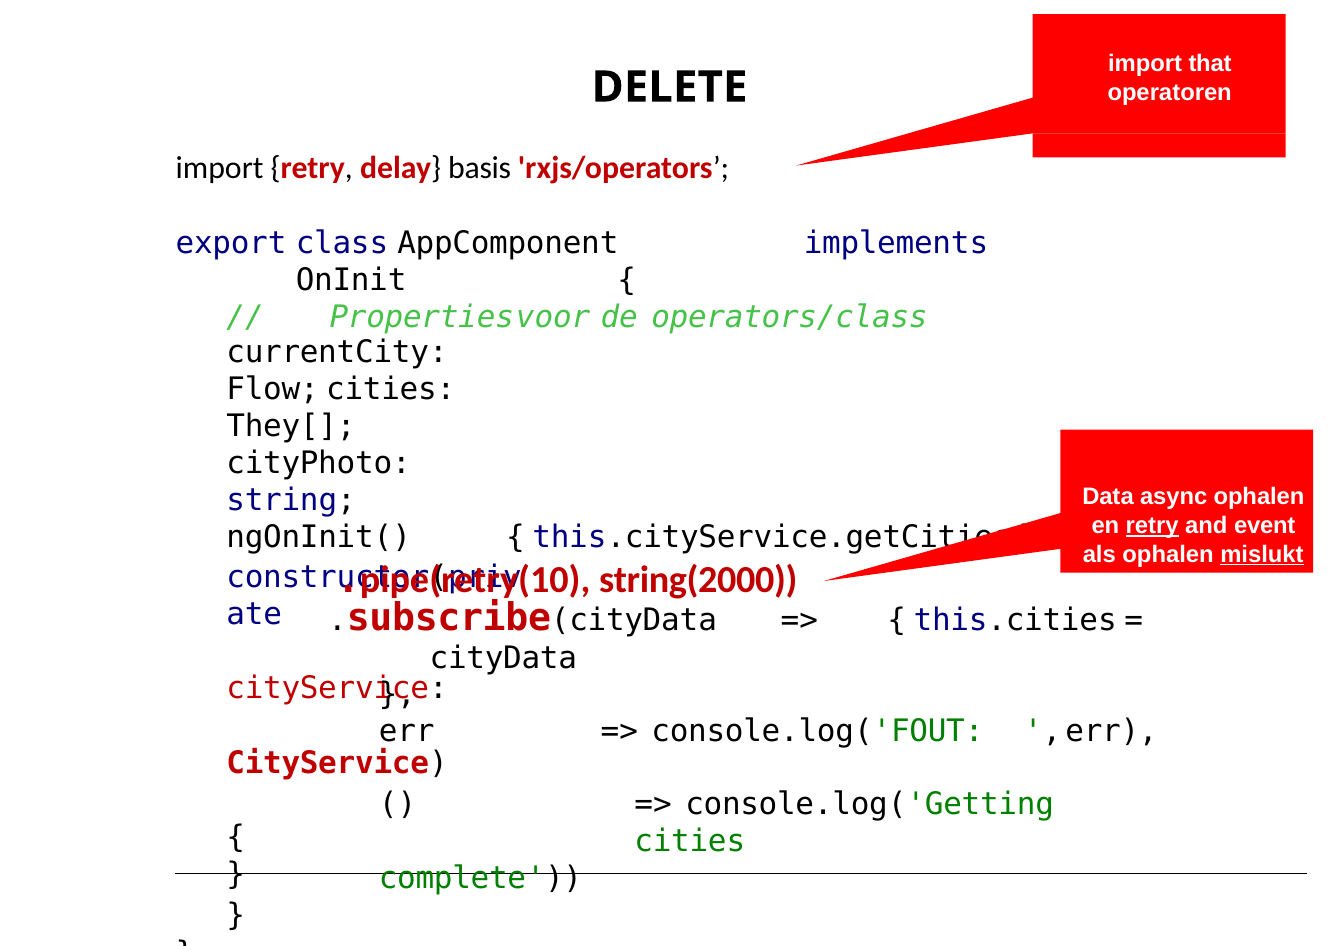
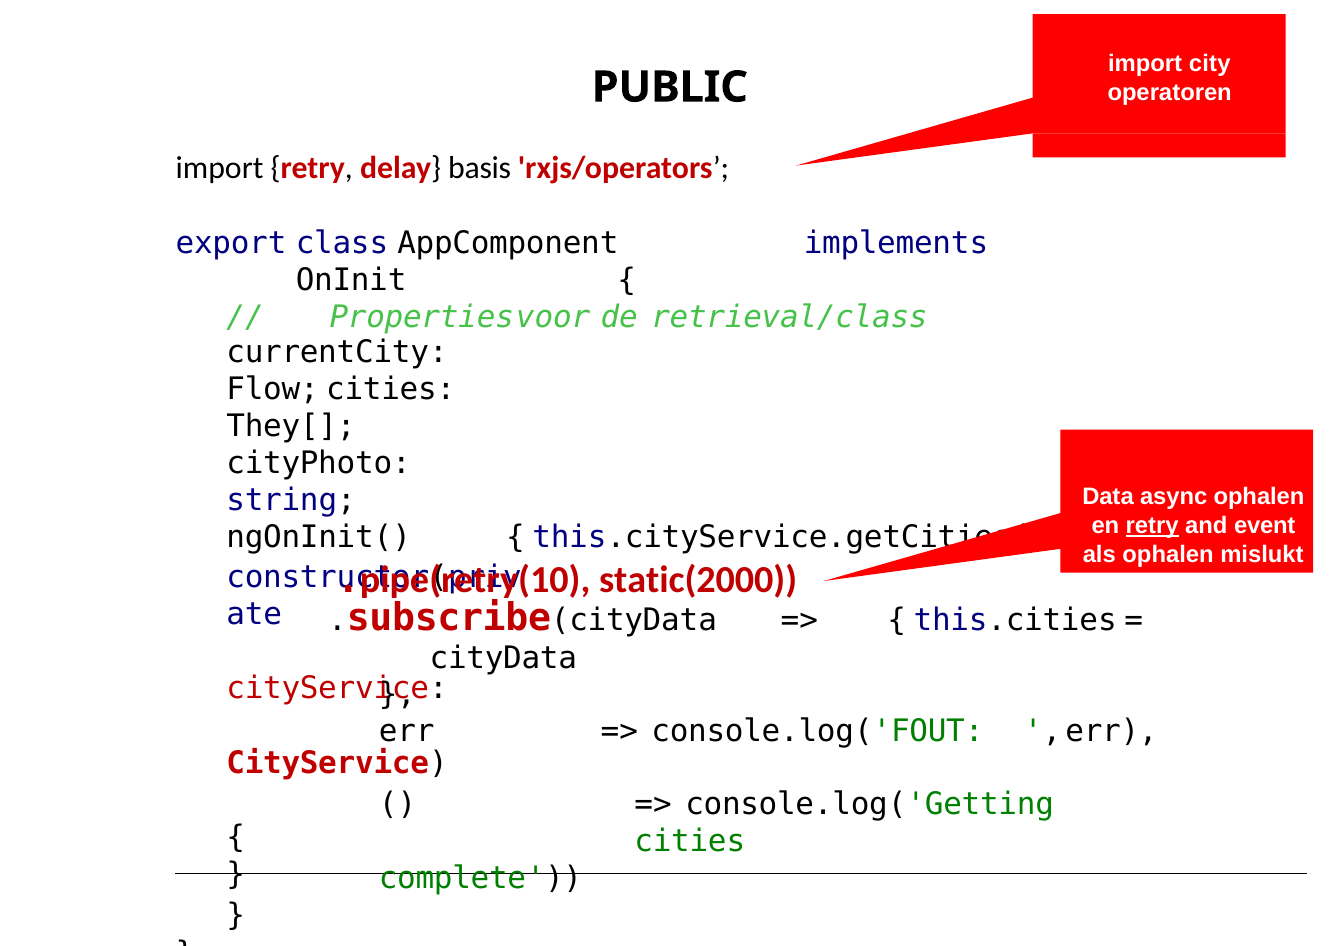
that: that -> city
DELETE: DELETE -> PUBLIC
operators/class: operators/class -> retrieval/class
mislukt underline: present -> none
string(2000: string(2000 -> static(2000
